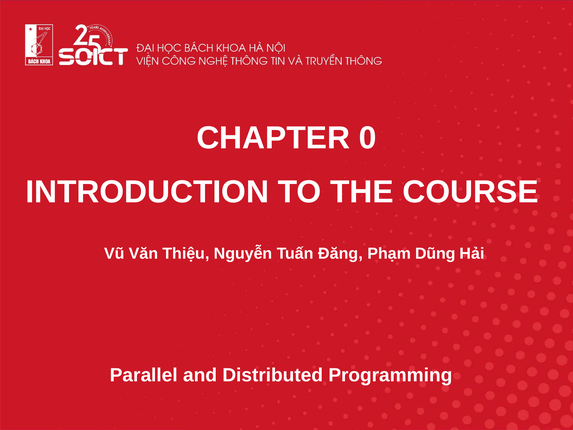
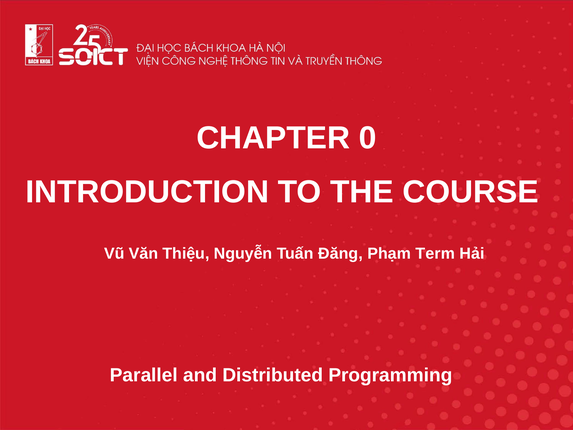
Dũng: Dũng -> Term
